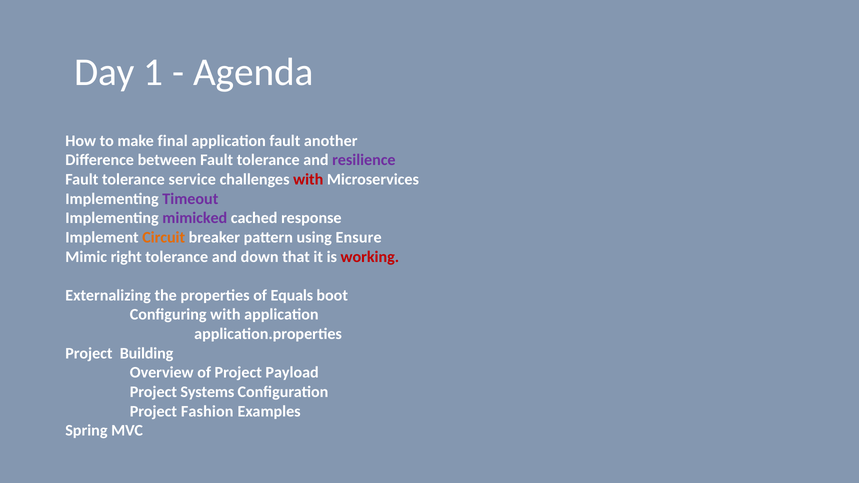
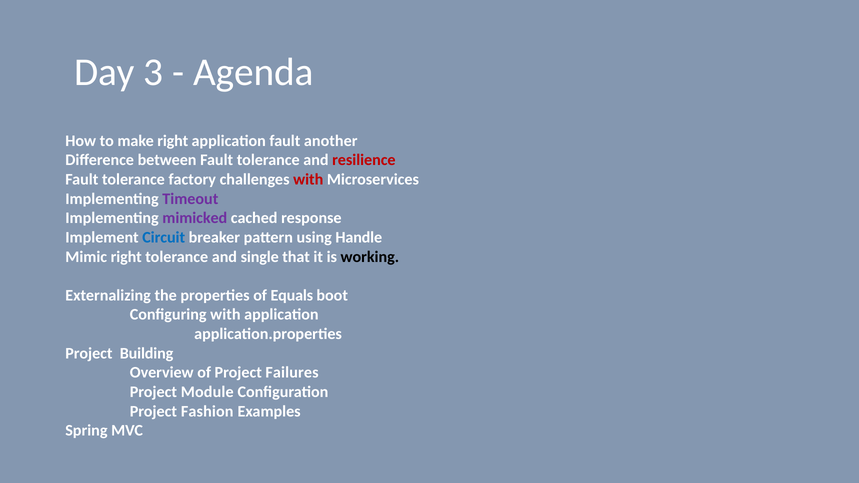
1: 1 -> 3
make final: final -> right
resilience colour: purple -> red
service: service -> factory
Circuit colour: orange -> blue
Ensure: Ensure -> Handle
down: down -> single
working colour: red -> black
Payload: Payload -> Failures
Systems: Systems -> Module
